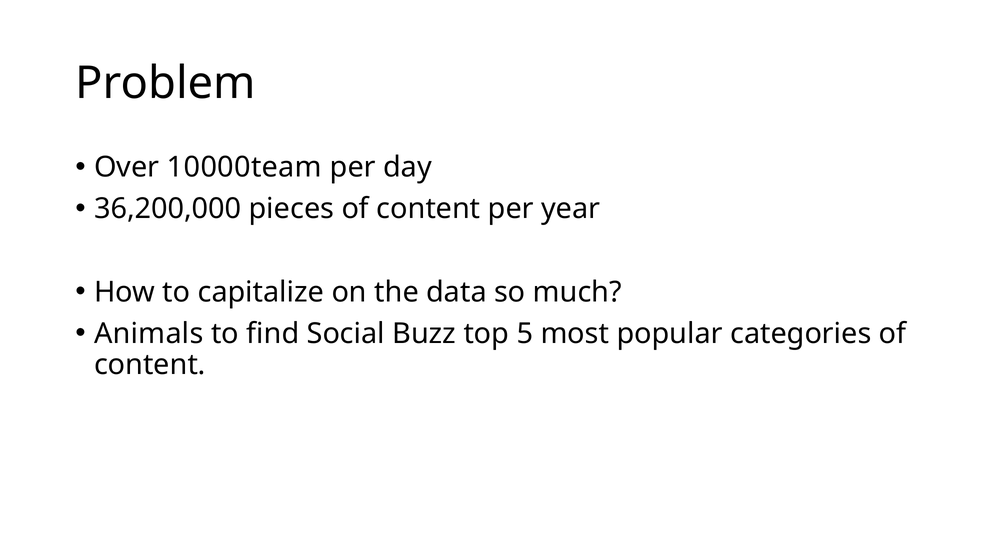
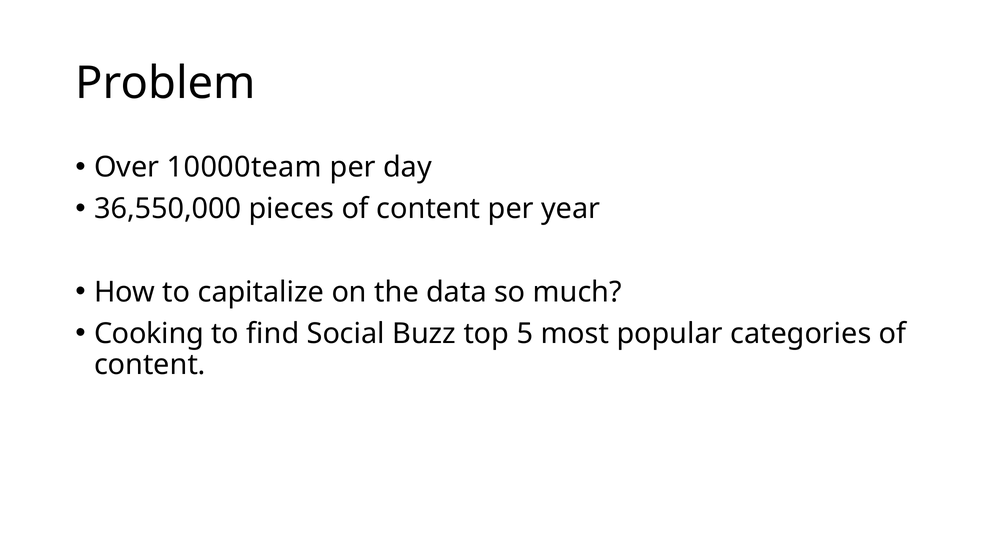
36,200,000: 36,200,000 -> 36,550,000
Animals: Animals -> Cooking
